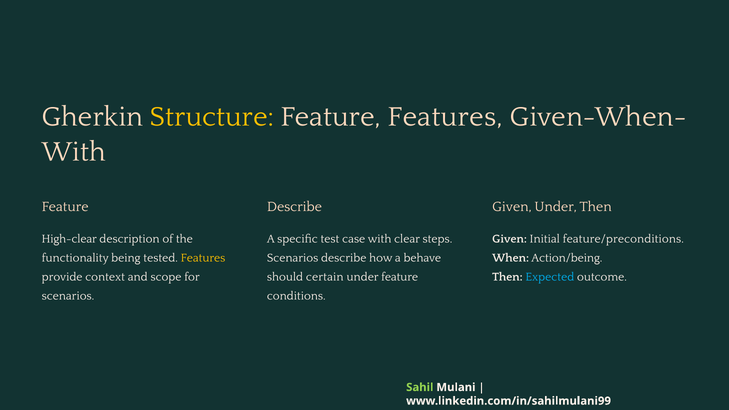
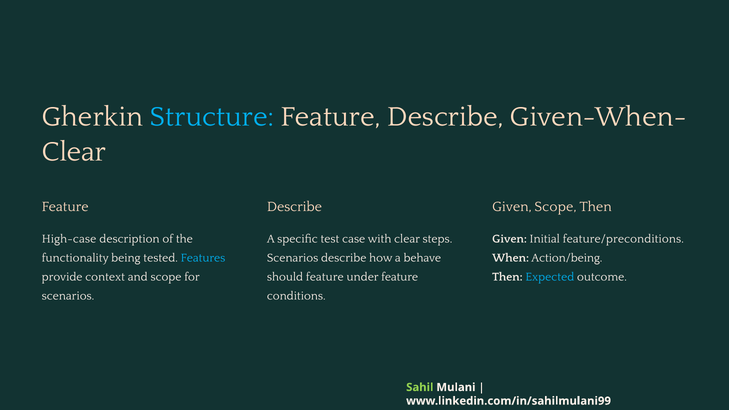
Structure colour: yellow -> light blue
Feature Features: Features -> Describe
With at (74, 152): With -> Clear
Given Under: Under -> Scope
High-clear: High-clear -> High-case
Features at (203, 258) colour: yellow -> light blue
should certain: certain -> feature
